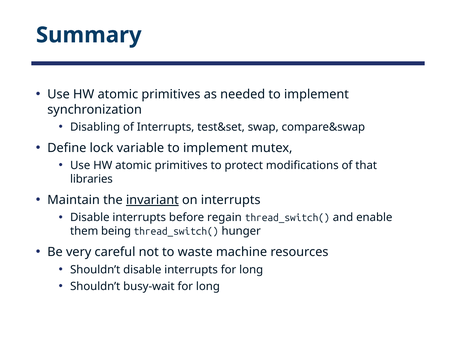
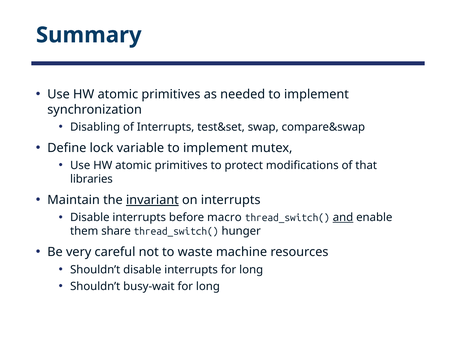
regain: regain -> macro
and underline: none -> present
being: being -> share
